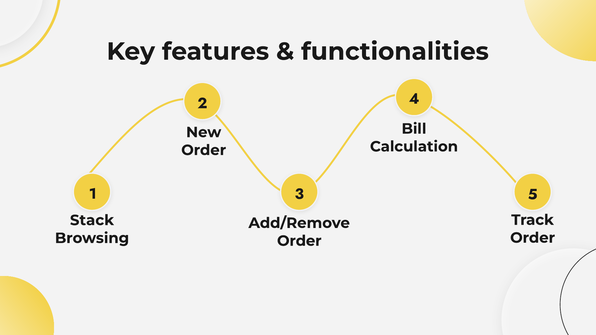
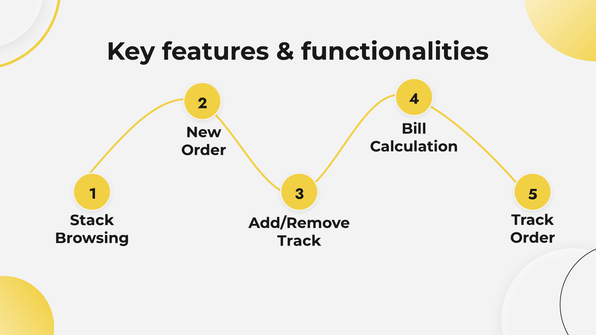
Order at (299, 241): Order -> Track
